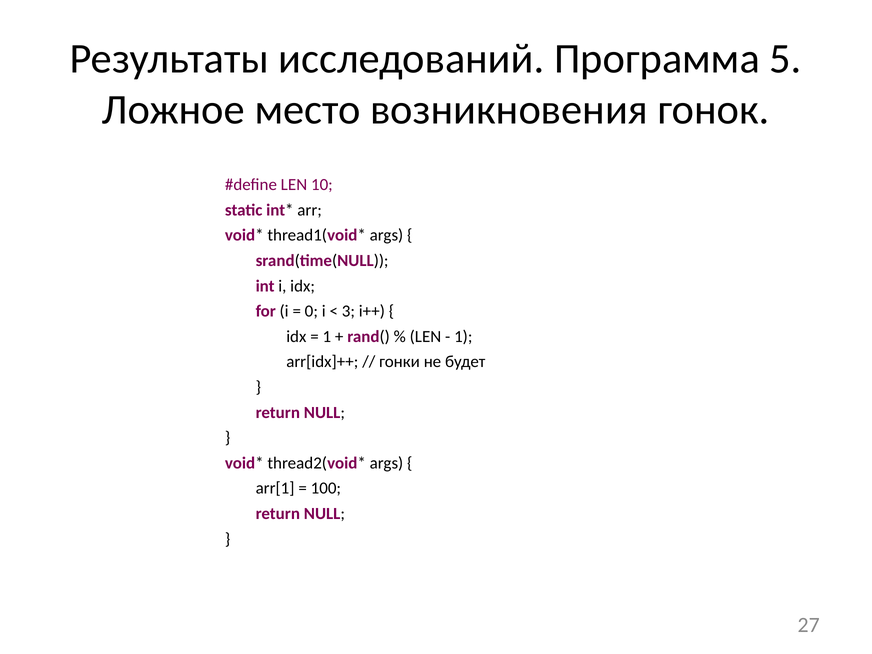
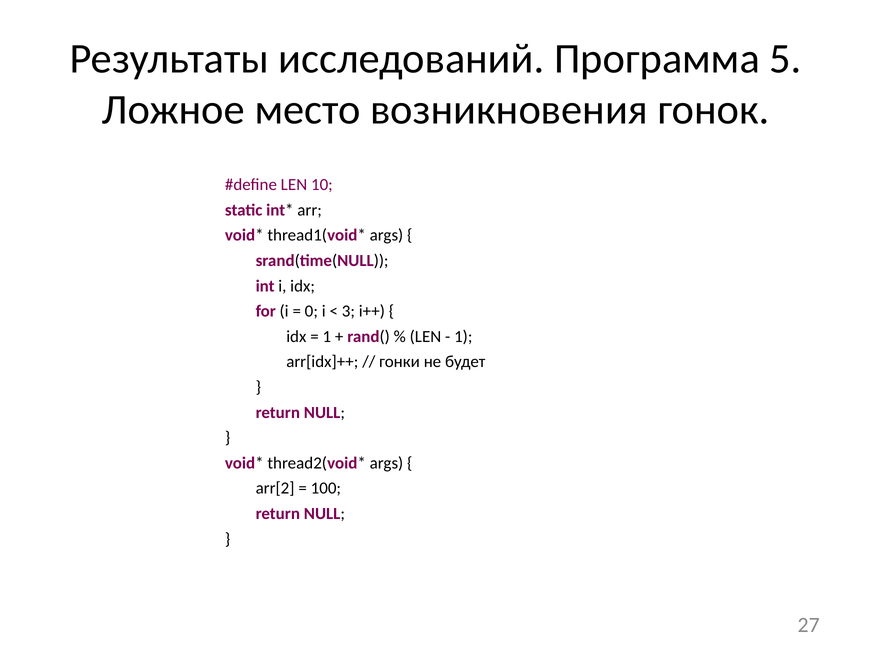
arr[1: arr[1 -> arr[2
